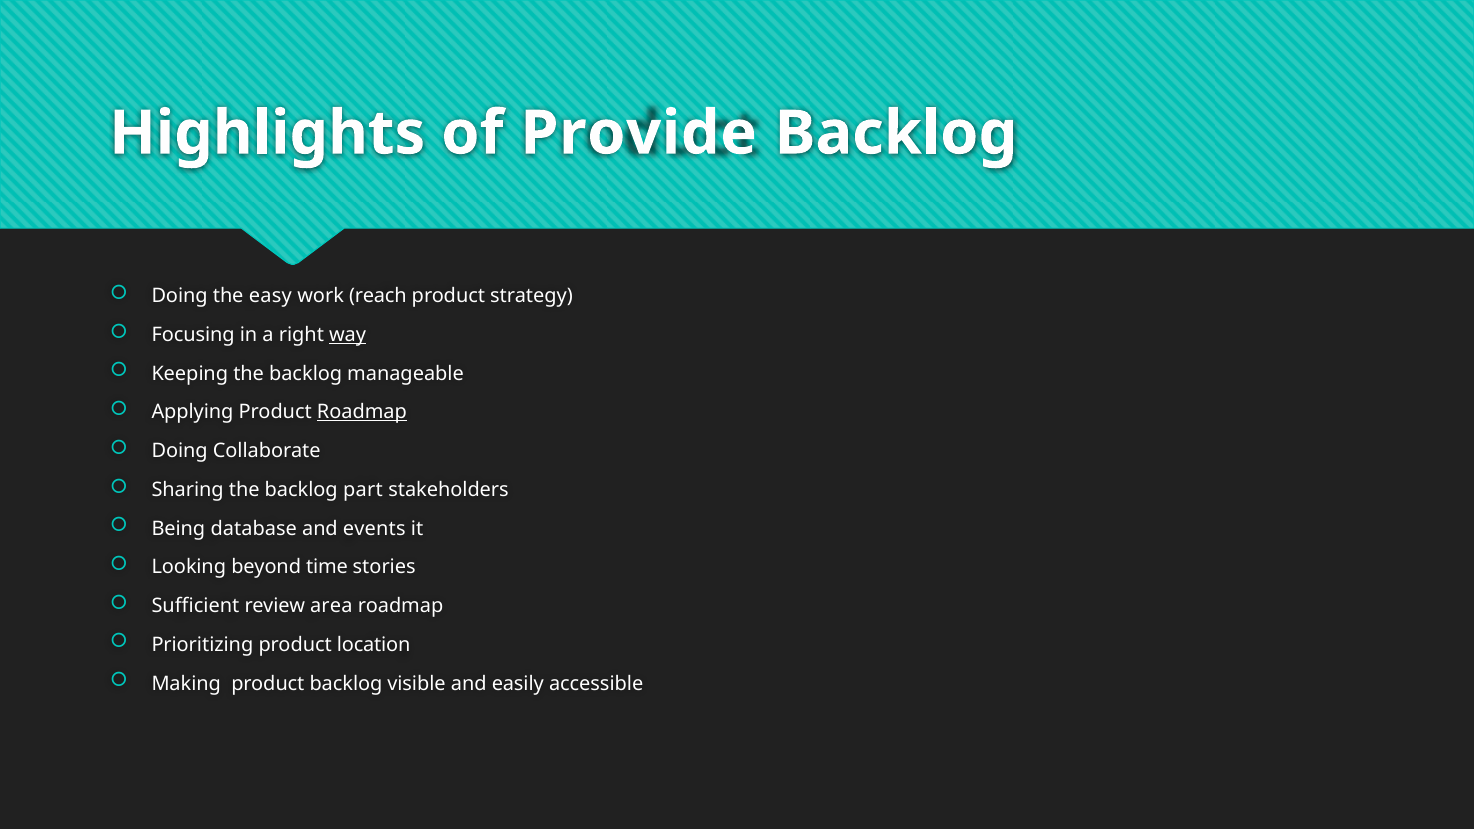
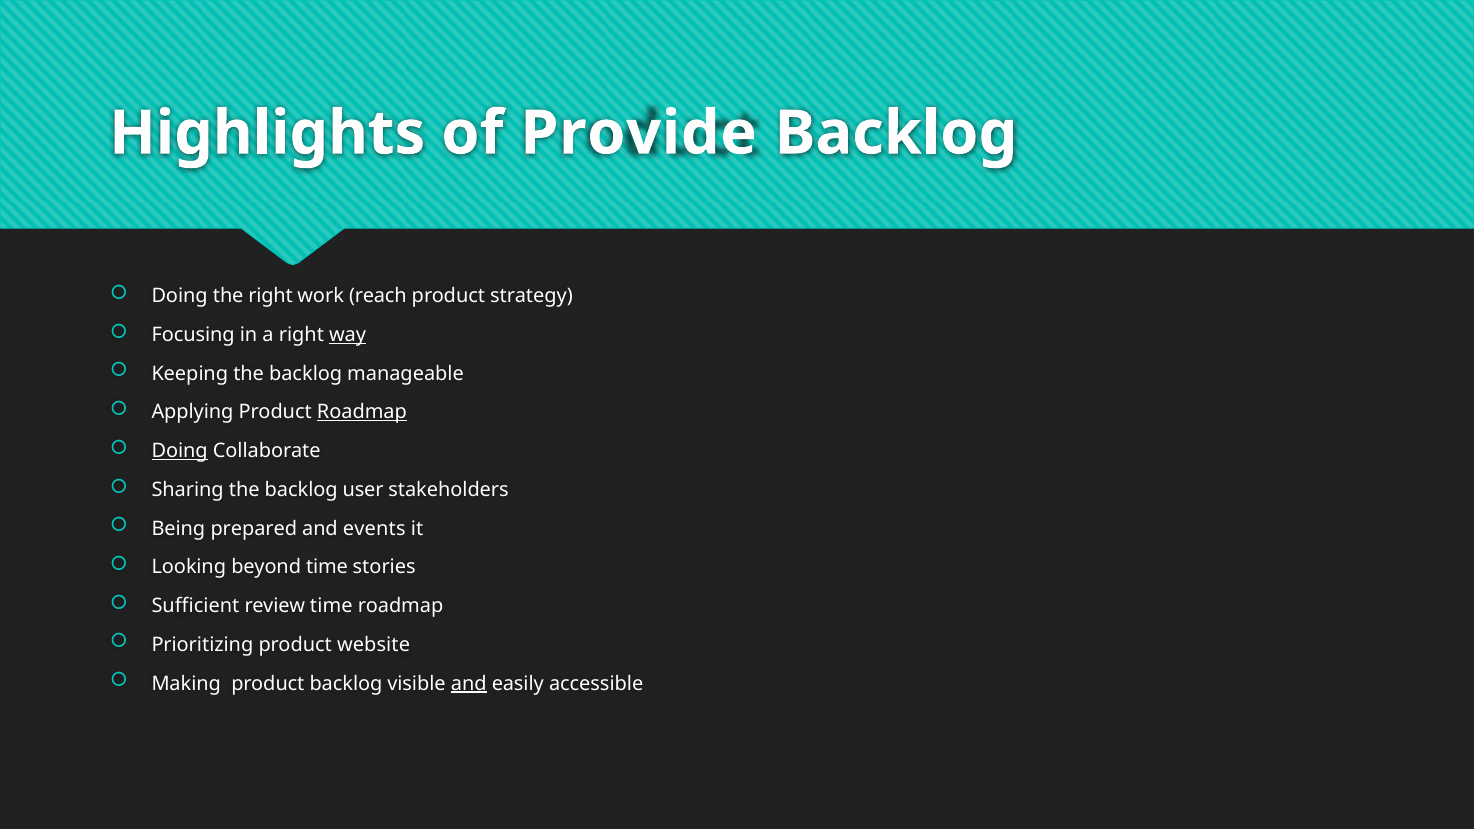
the easy: easy -> right
Doing at (180, 451) underline: none -> present
part: part -> user
database: database -> prepared
review area: area -> time
location: location -> website
and at (469, 684) underline: none -> present
